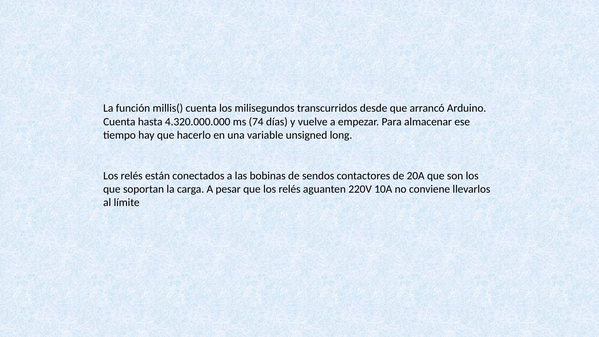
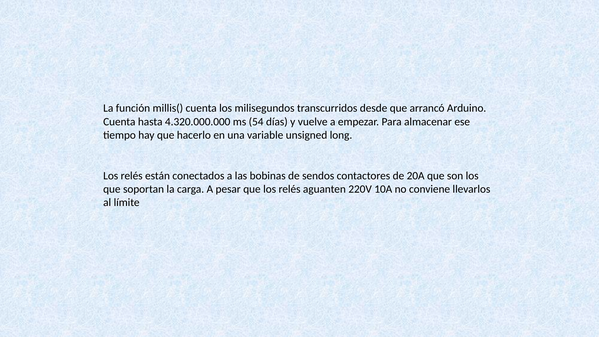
74: 74 -> 54
